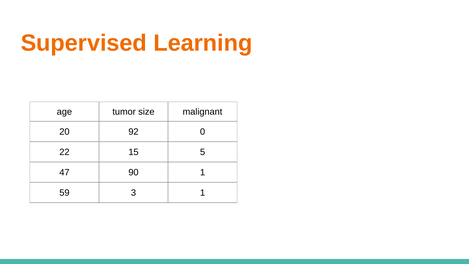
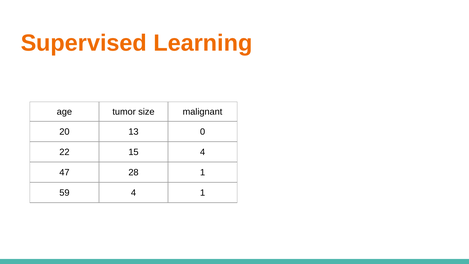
92: 92 -> 13
15 5: 5 -> 4
90: 90 -> 28
59 3: 3 -> 4
